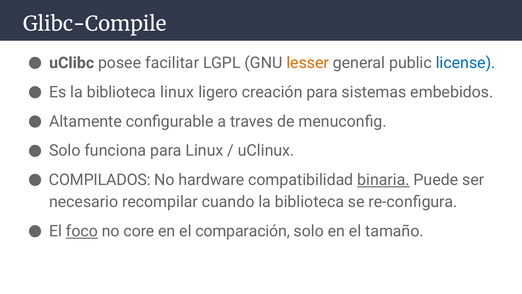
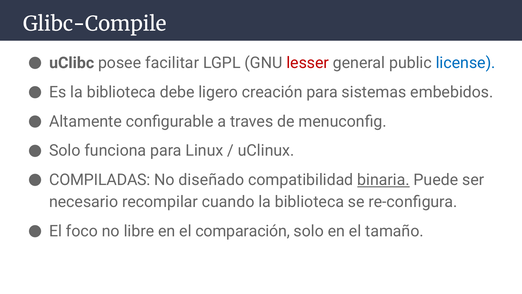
lesser colour: orange -> red
biblioteca linux: linux -> debe
COMPILADOS: COMPILADOS -> COMPILADAS
hardware: hardware -> diseñado
foco underline: present -> none
core: core -> libre
